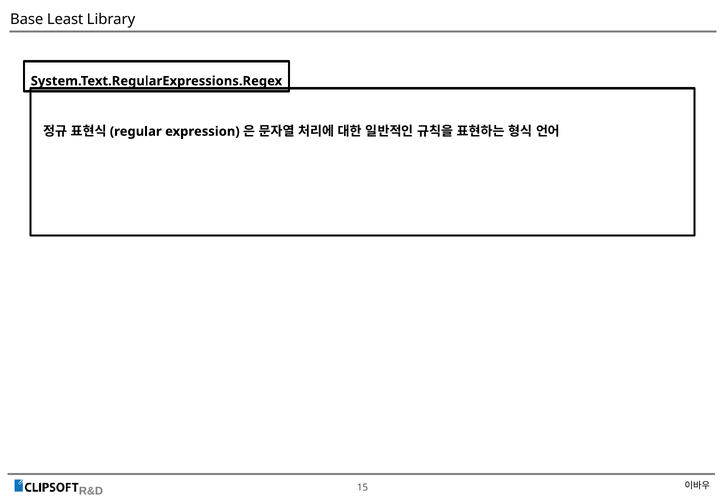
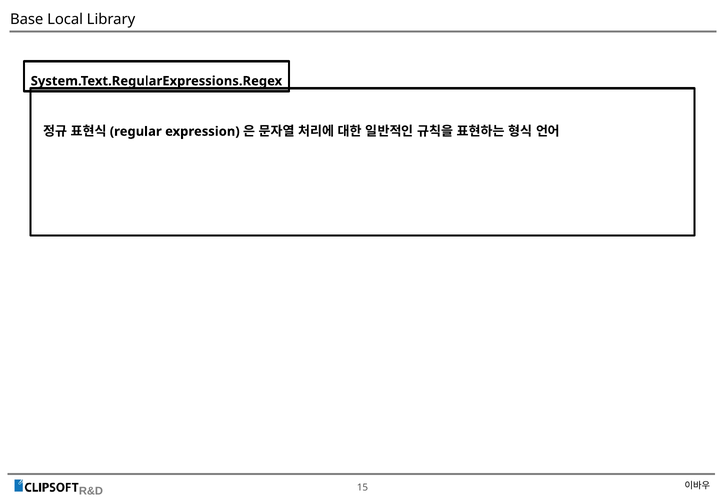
Least: Least -> Local
